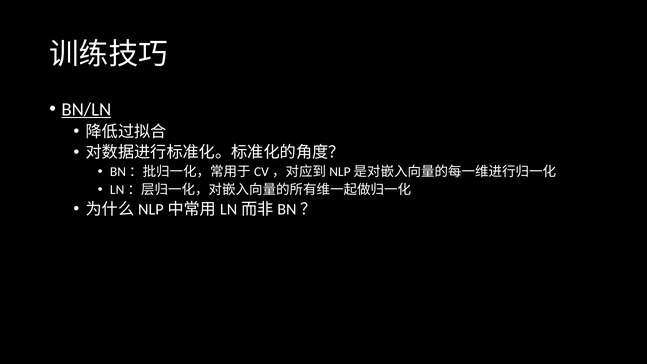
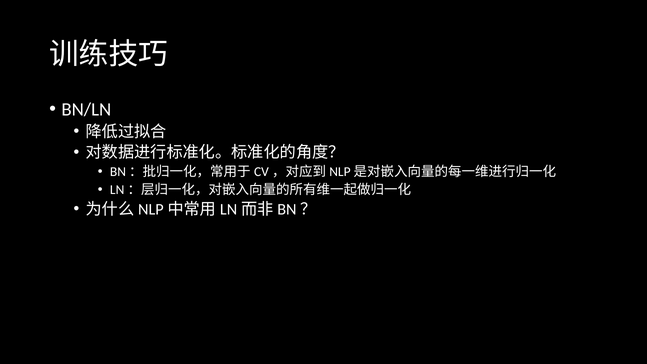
BN/LN underline: present -> none
